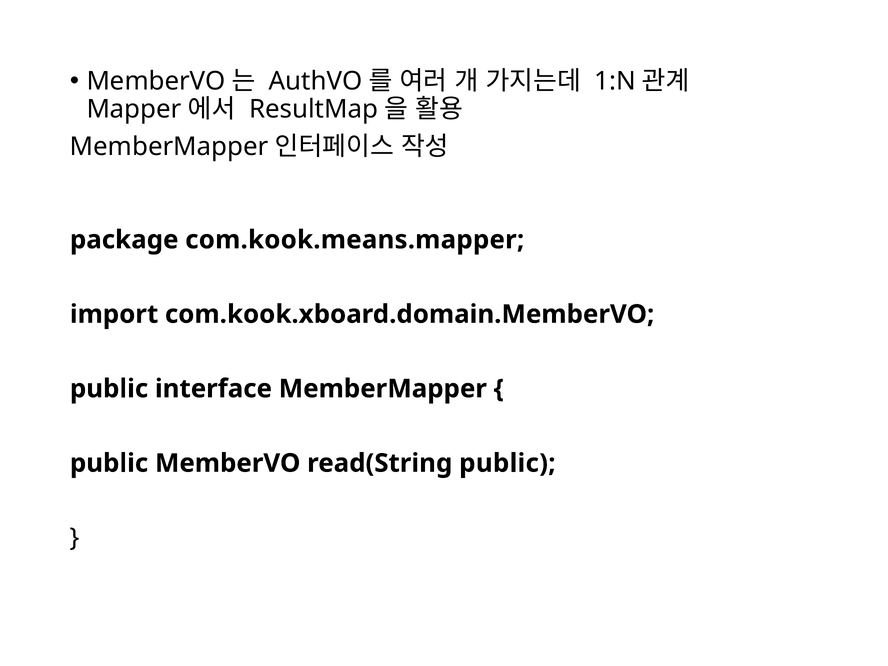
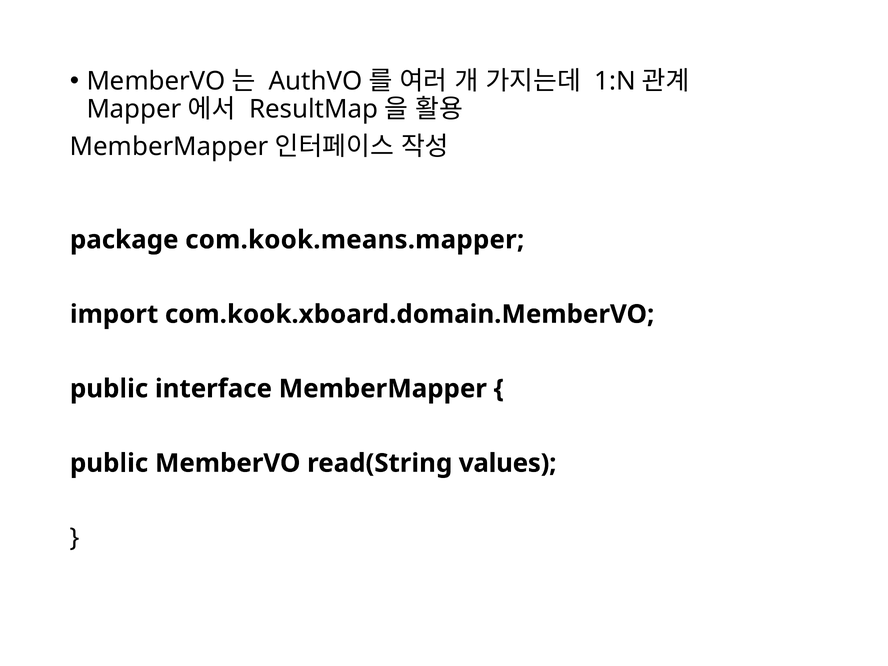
read(String public: public -> values
